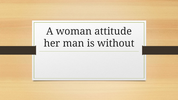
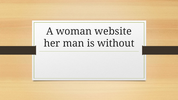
attitude: attitude -> website
